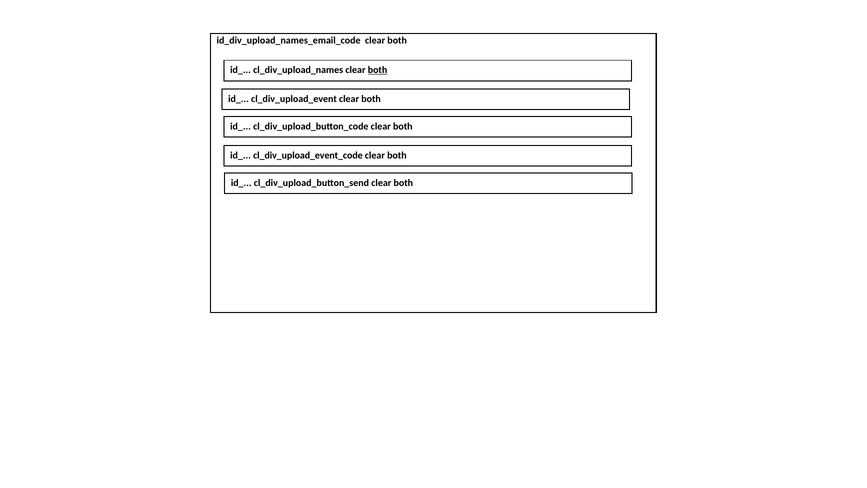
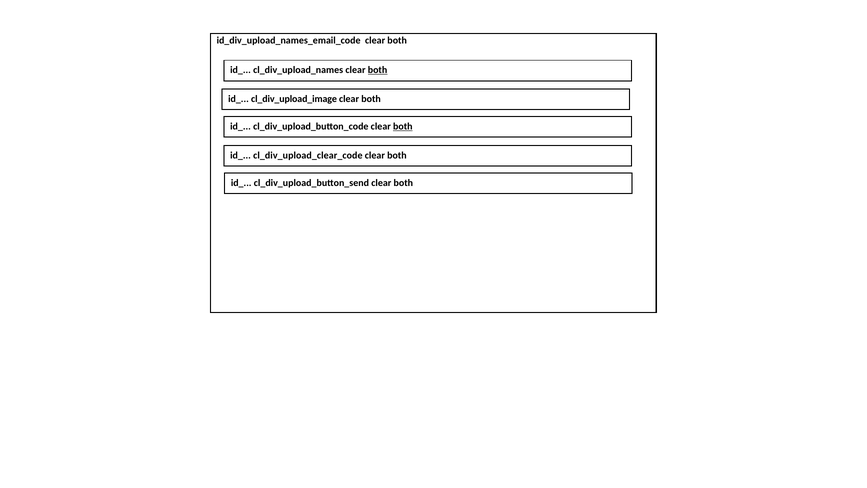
cl_div_upload_event: cl_div_upload_event -> cl_div_upload_image
both at (403, 126) underline: none -> present
cl_div_upload_event_code: cl_div_upload_event_code -> cl_div_upload_clear_code
